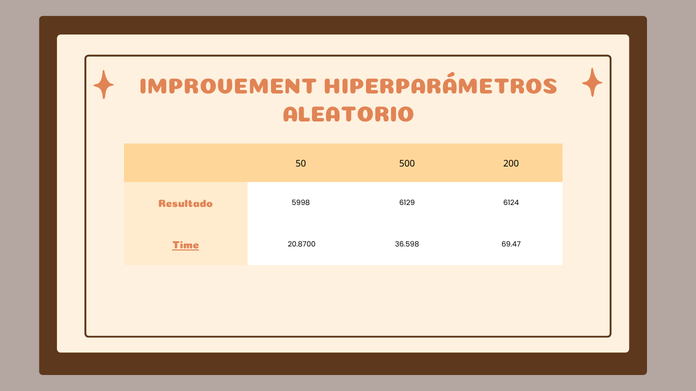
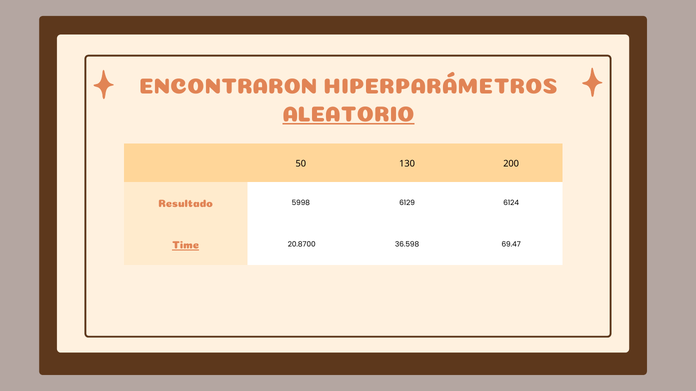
IMPROVEMENT: IMPROVEMENT -> ENCONTRARON
ALEATORIO underline: none -> present
500: 500 -> 130
